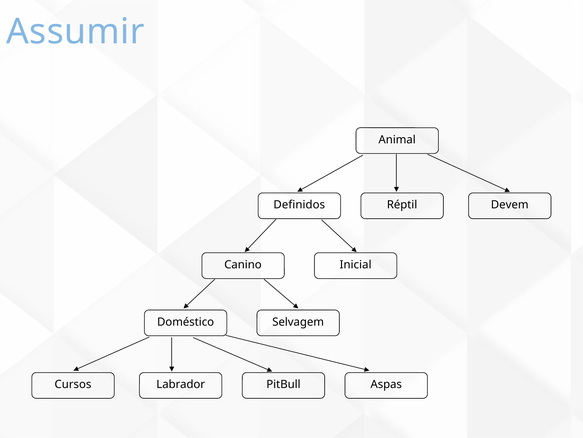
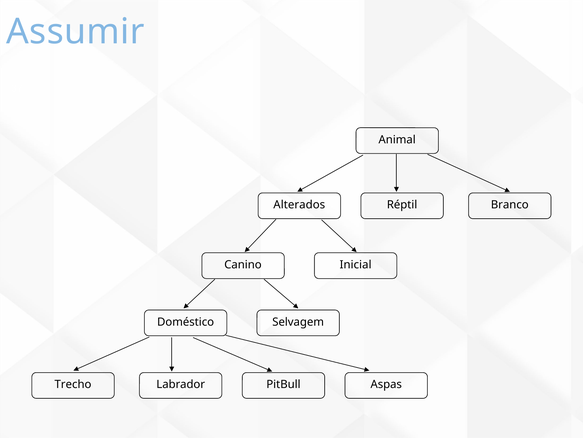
Definidos: Definidos -> Alterados
Devem: Devem -> Branco
Cursos: Cursos -> Trecho
